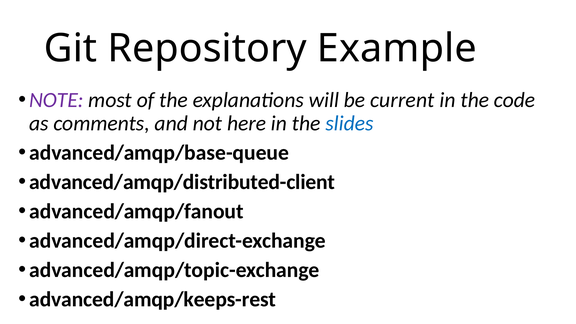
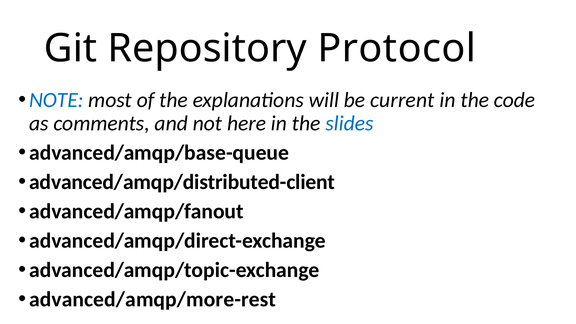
Example: Example -> Protocol
NOTE colour: purple -> blue
advanced/amqp/keeps-rest: advanced/amqp/keeps-rest -> advanced/amqp/more-rest
